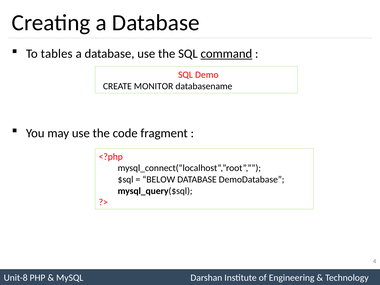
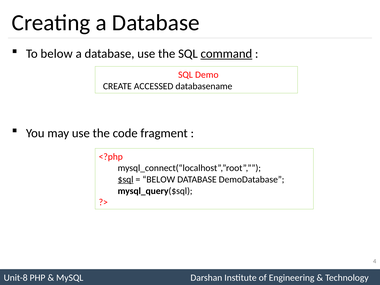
To tables: tables -> below
MONITOR: MONITOR -> ACCESSED
$sql underline: none -> present
